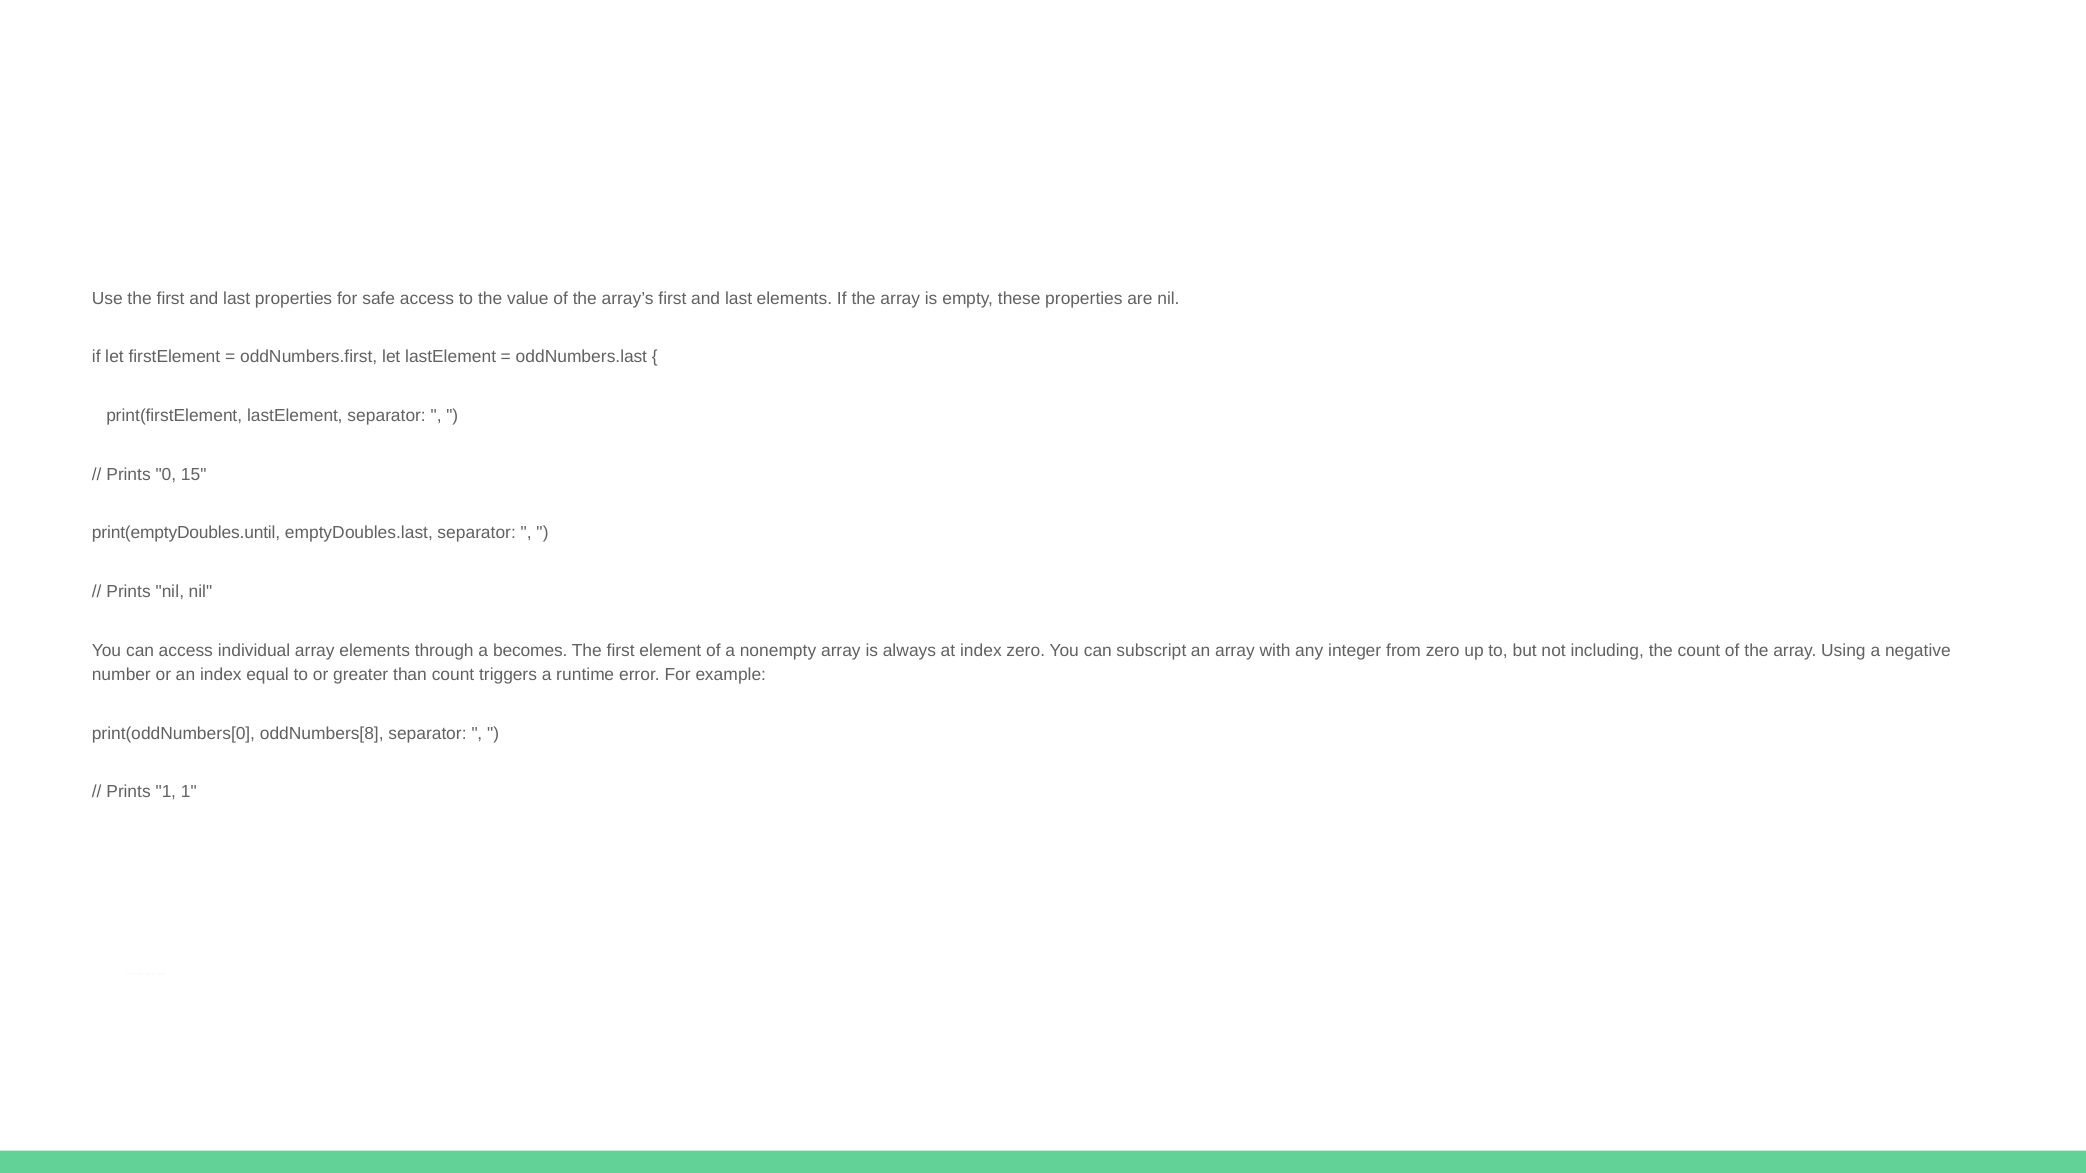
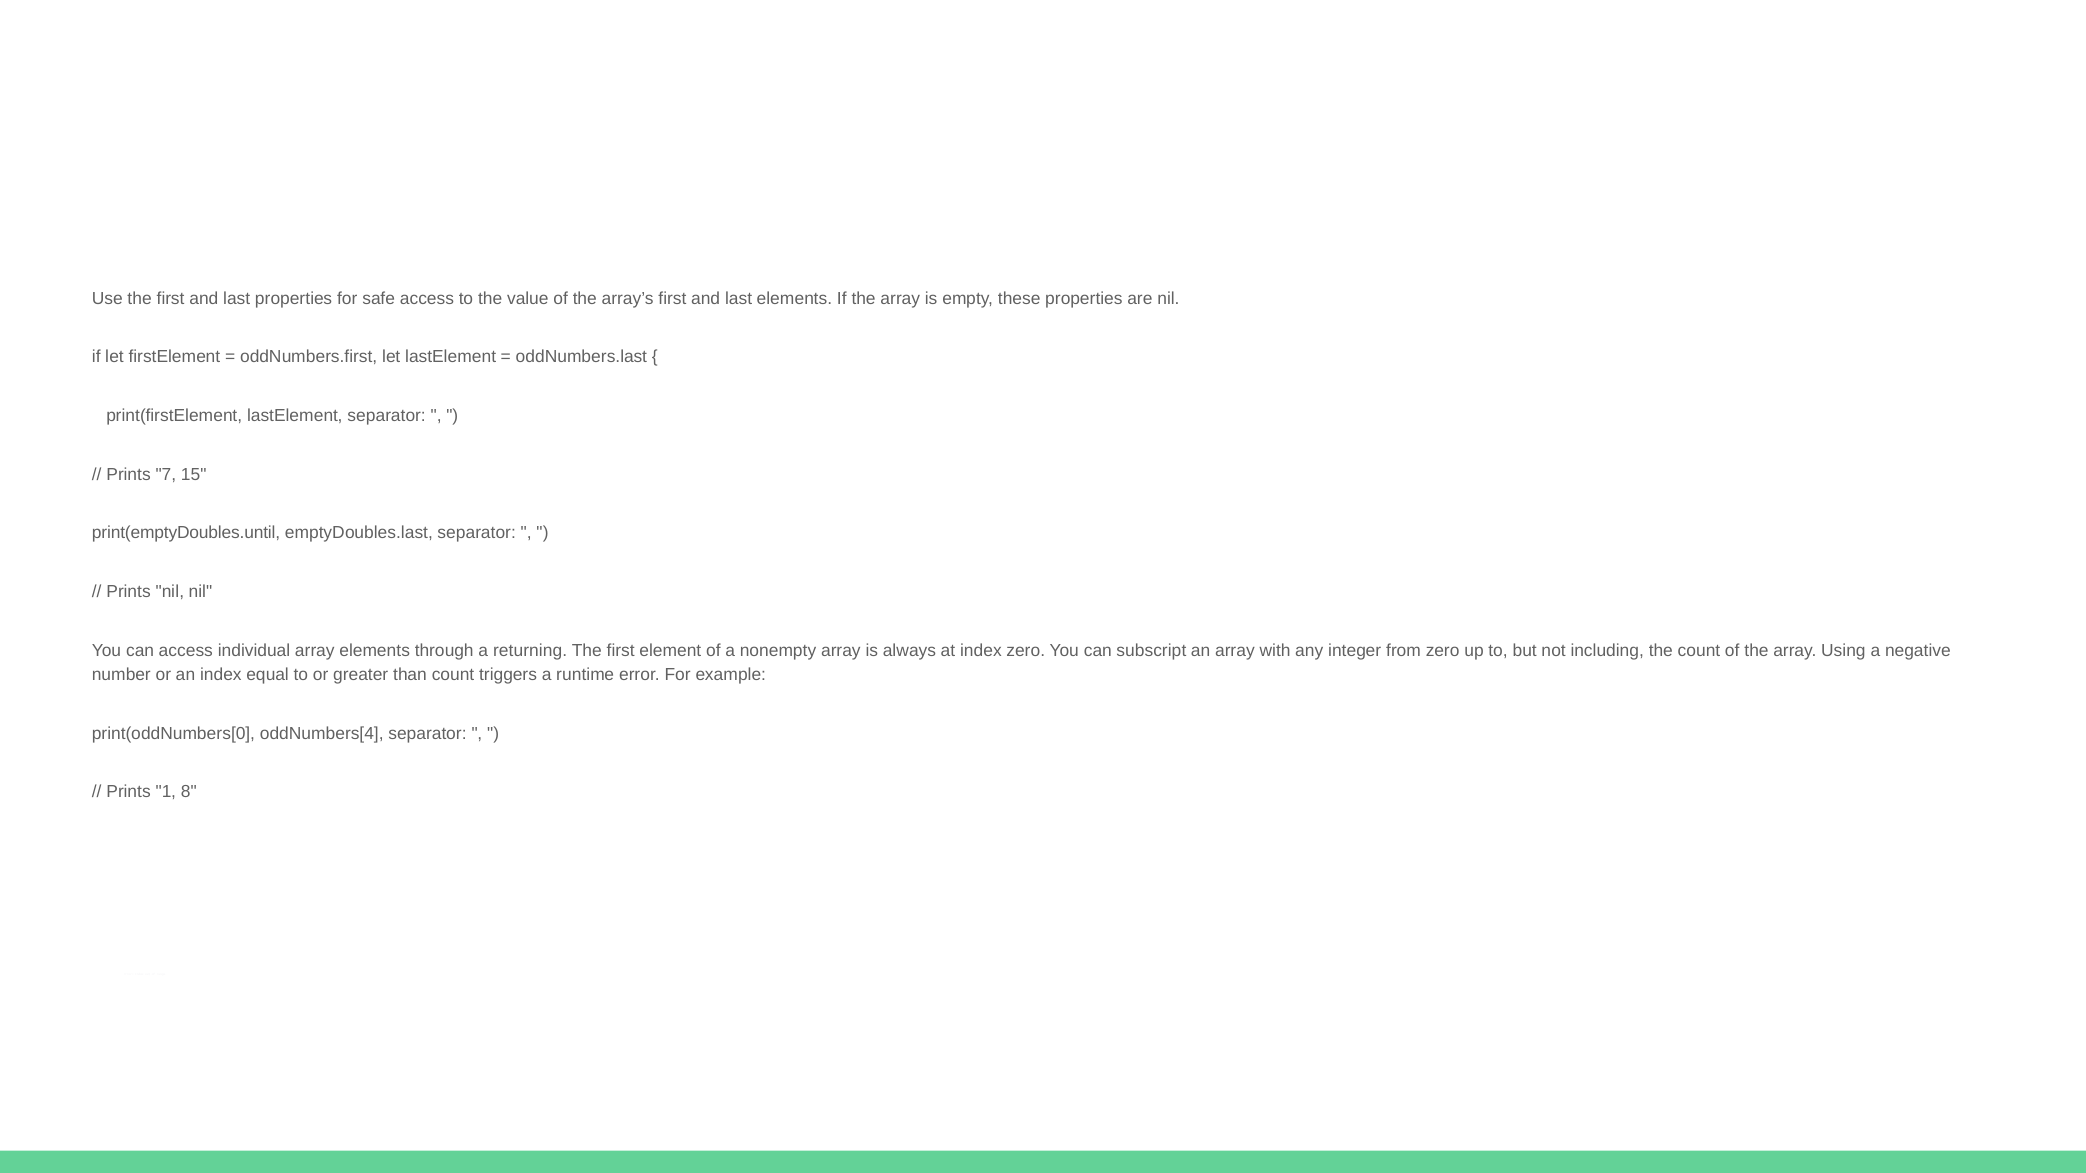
0: 0 -> 7
becomes: becomes -> returning
oddNumbers[8: oddNumbers[8 -> oddNumbers[4
1 1: 1 -> 8
